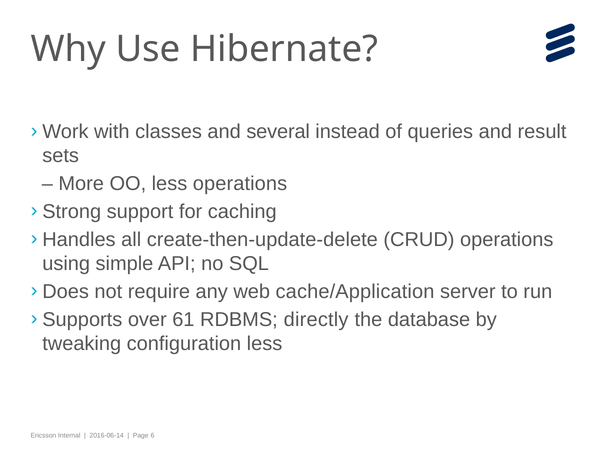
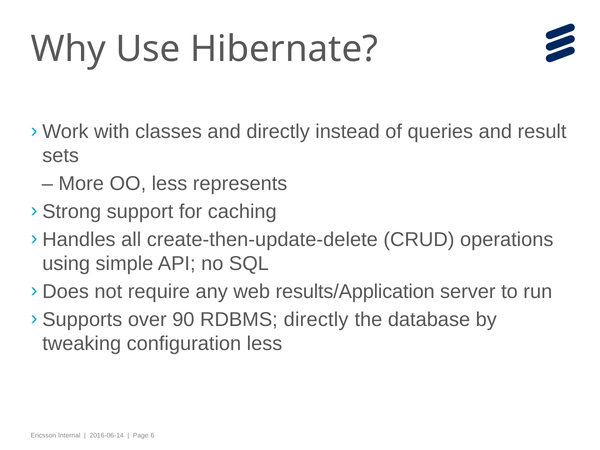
and several: several -> directly
less operations: operations -> represents
cache/Application: cache/Application -> results/Application
61: 61 -> 90
